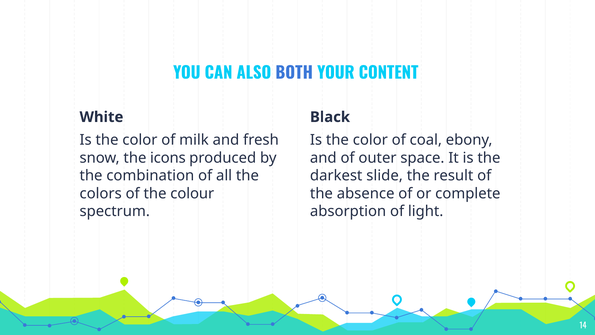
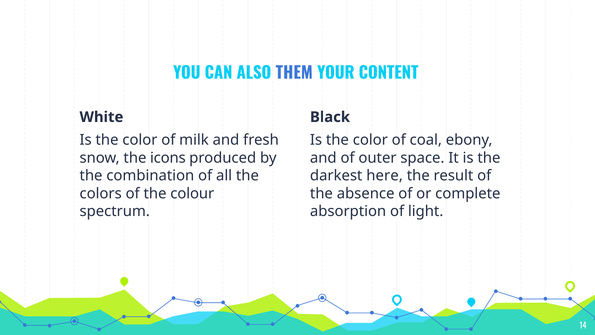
BOTH: BOTH -> THEM
slide: slide -> here
